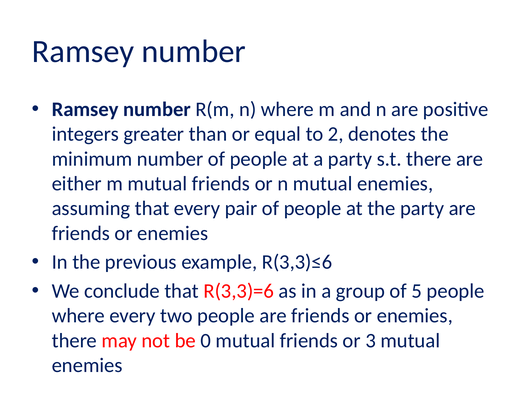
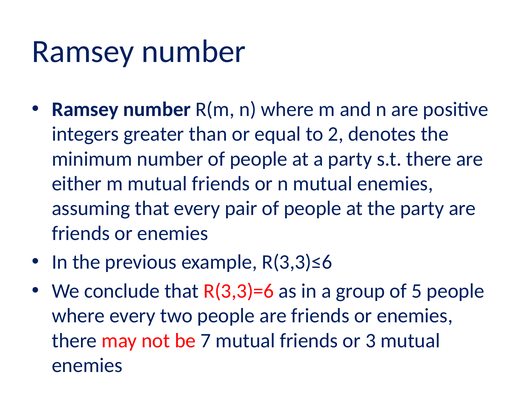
0: 0 -> 7
